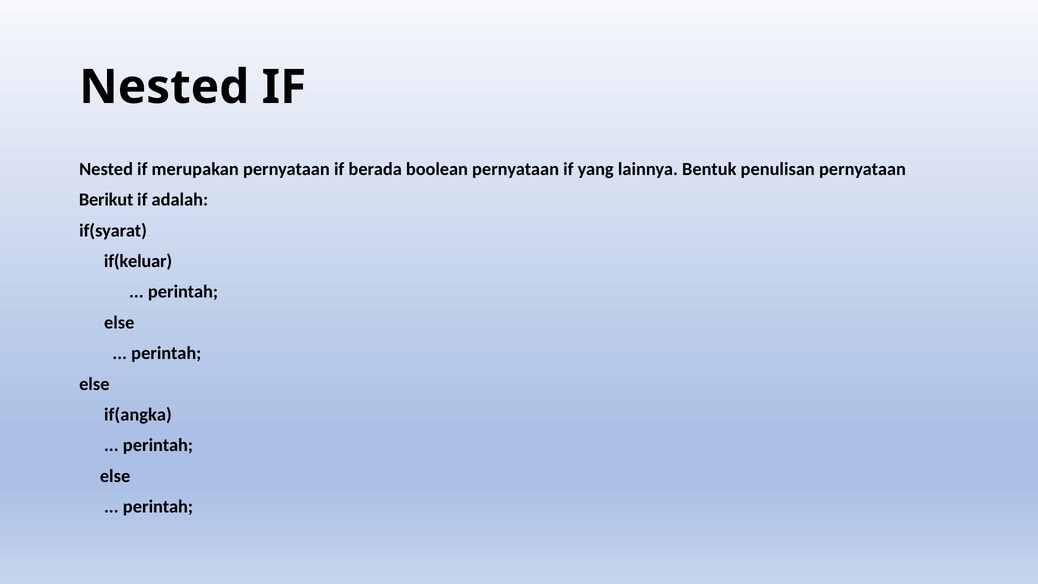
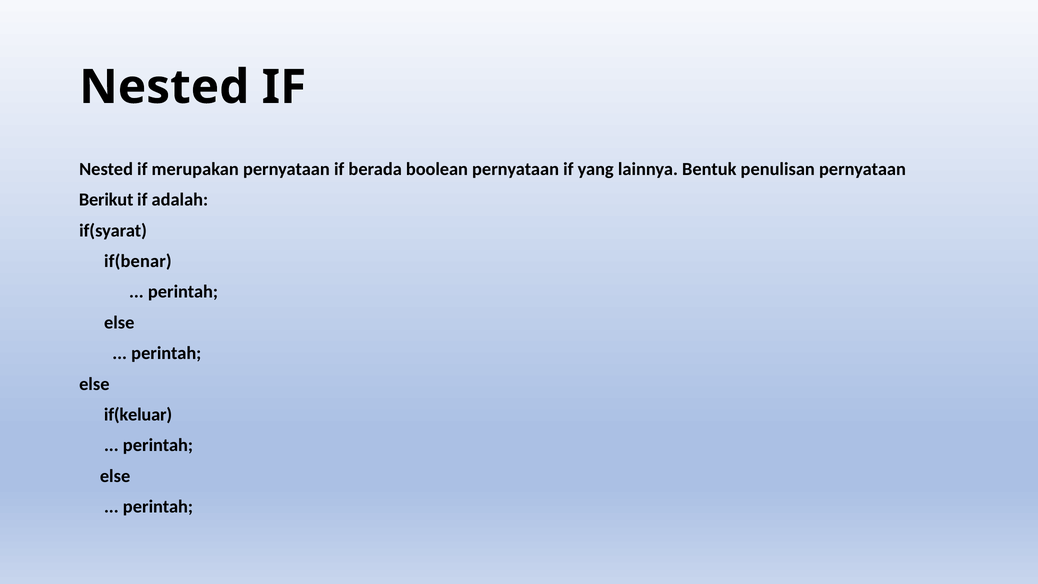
if(keluar: if(keluar -> if(benar
if(angka: if(angka -> if(keluar
